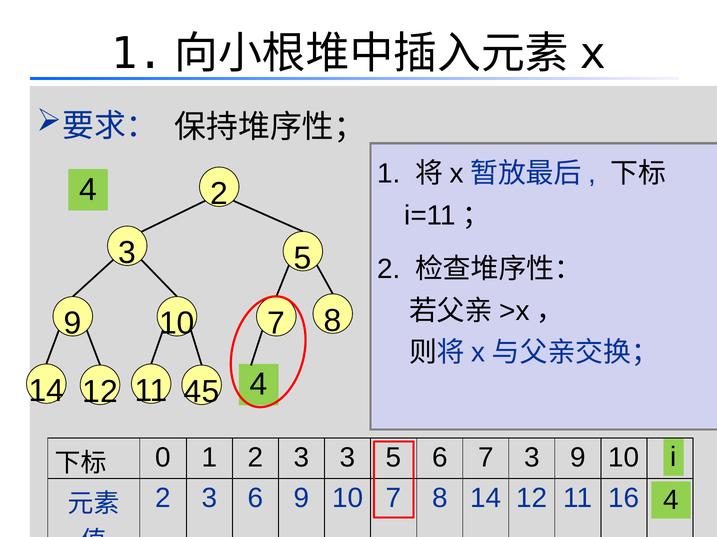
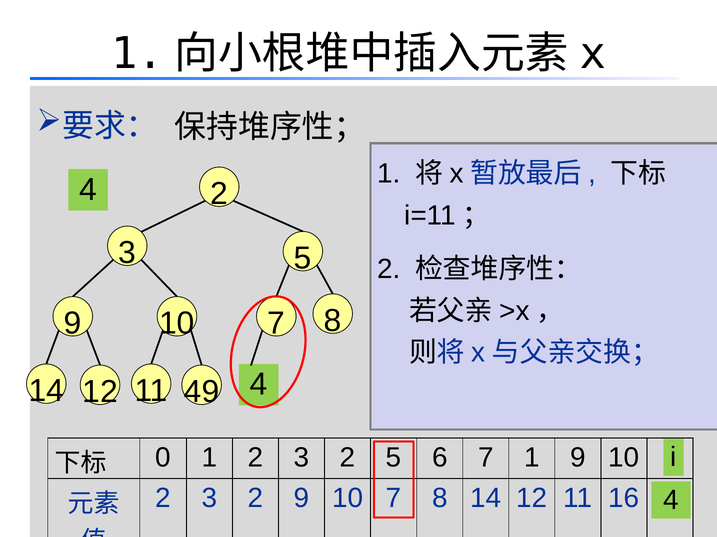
45: 45 -> 49
1 2 3 3: 3 -> 2
7 3: 3 -> 1
6 at (256, 499): 6 -> 2
